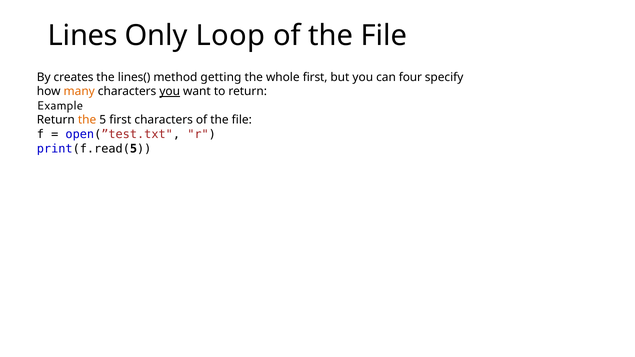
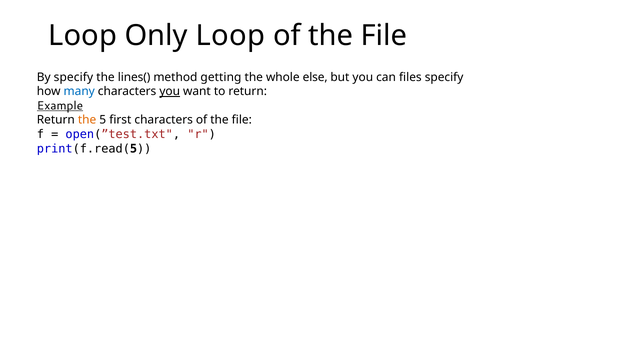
Lines at (83, 36): Lines -> Loop
By creates: creates -> specify
whole first: first -> else
four: four -> files
many colour: orange -> blue
Example underline: none -> present
